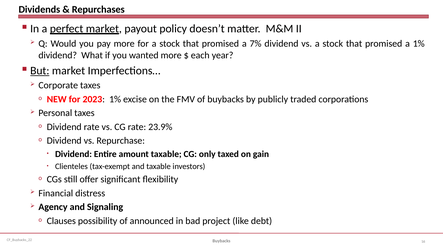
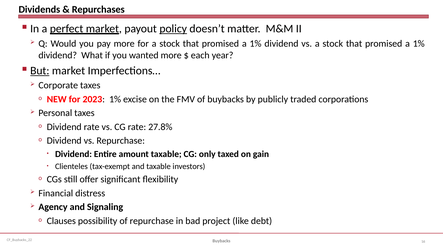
policy underline: none -> present
7% at (256, 44): 7% -> 1%
23.9%: 23.9% -> 27.8%
of announced: announced -> repurchase
